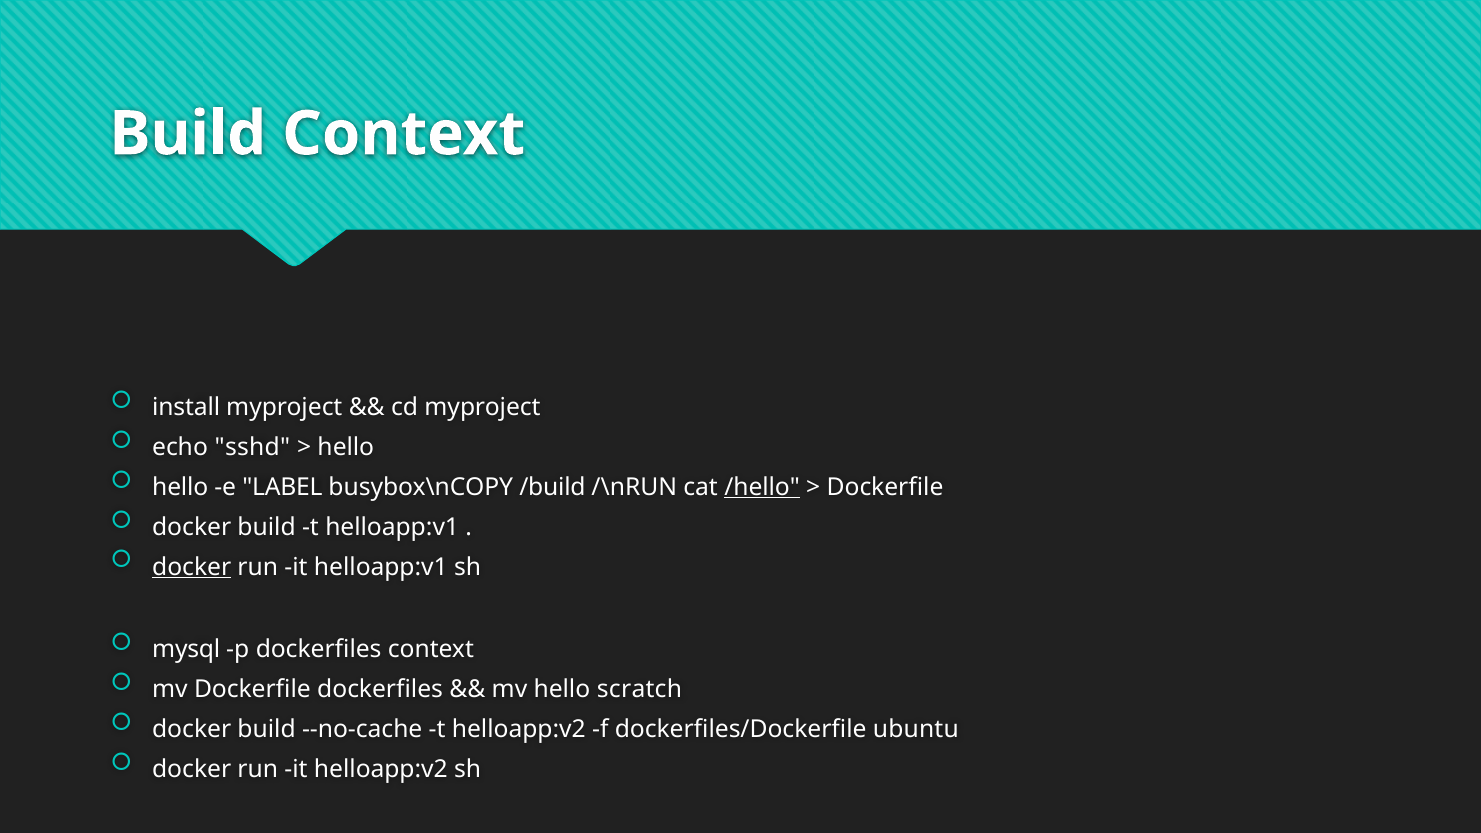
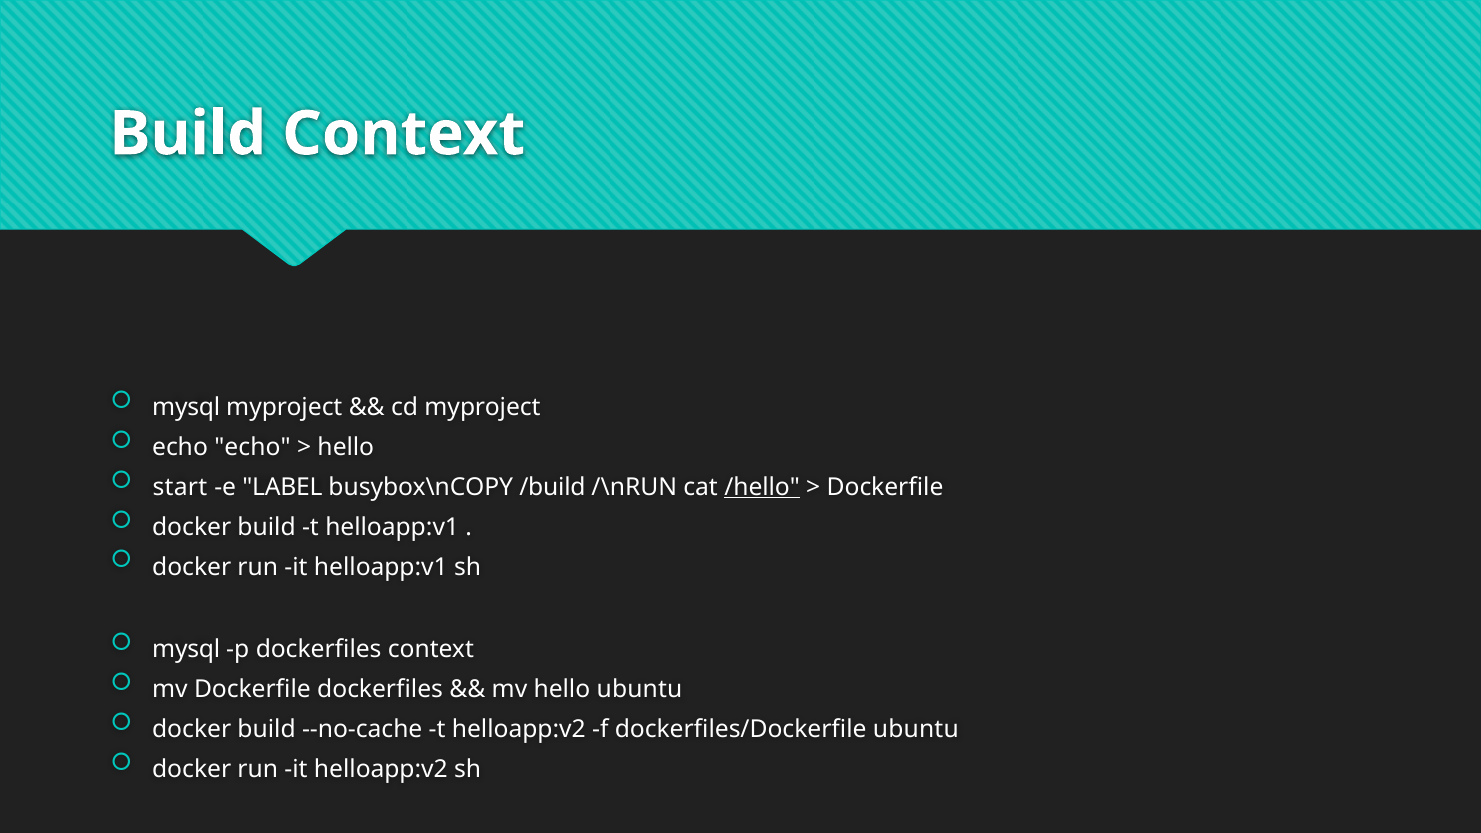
install at (186, 407): install -> mysql
echo sshd: sshd -> echo
hello at (180, 487): hello -> start
docker at (192, 567) underline: present -> none
hello scratch: scratch -> ubuntu
